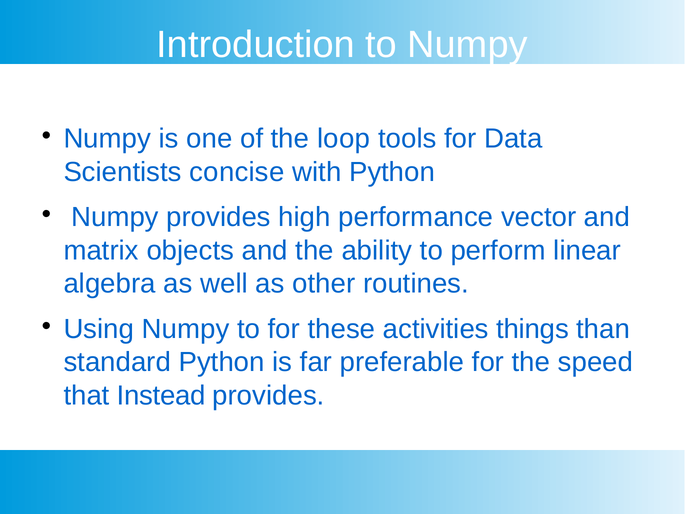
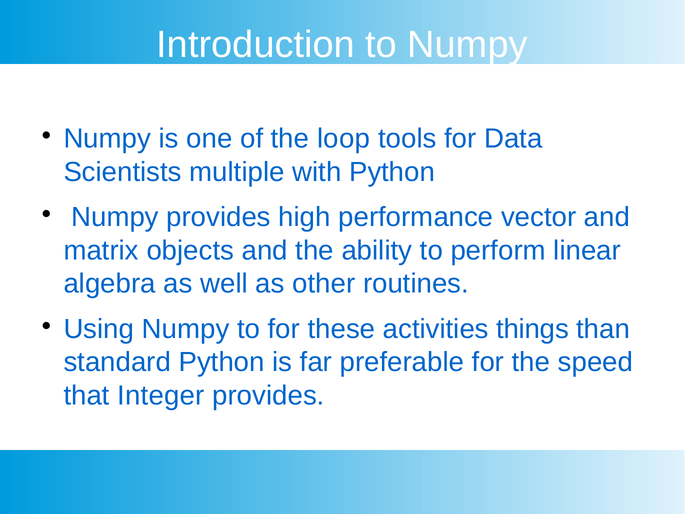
concise: concise -> multiple
Instead: Instead -> Integer
